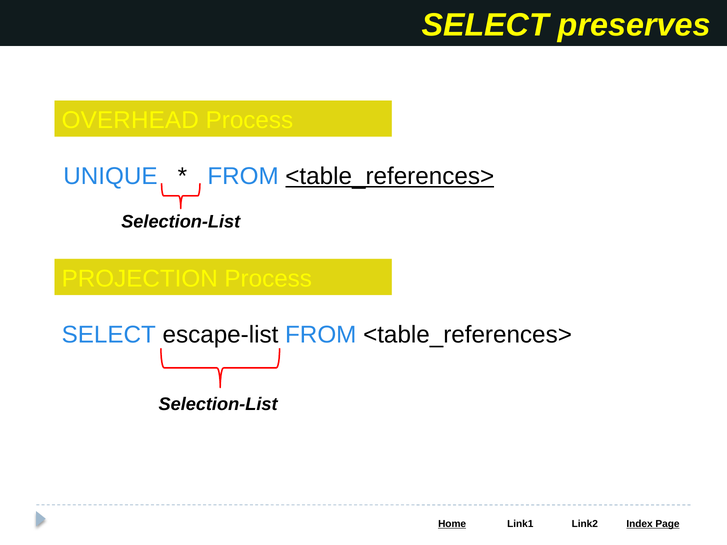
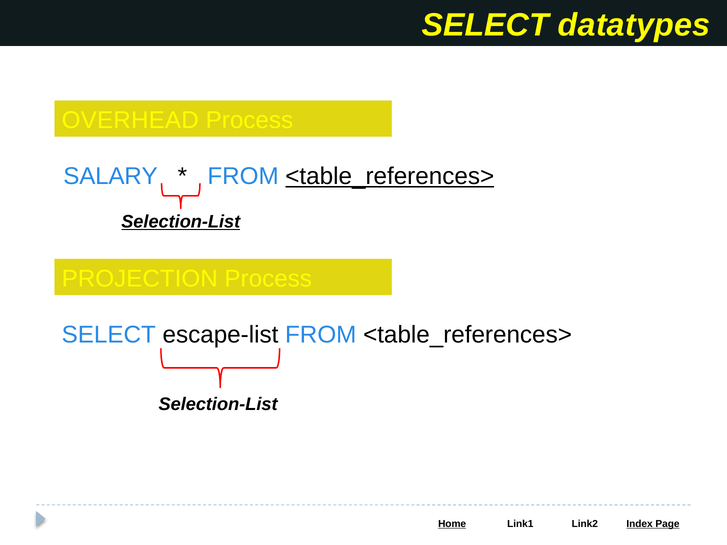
preserves: preserves -> datatypes
UNIQUE: UNIQUE -> SALARY
Selection-List at (181, 222) underline: none -> present
